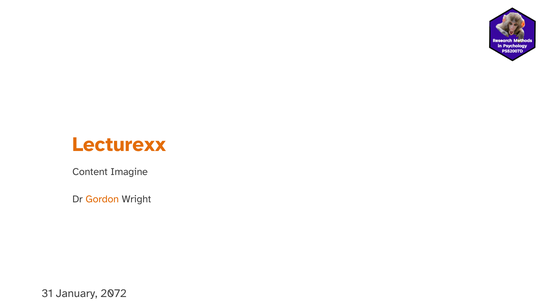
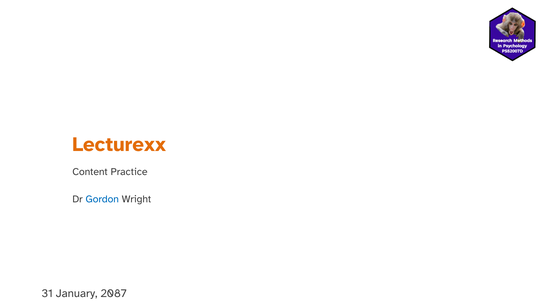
Imagine: Imagine -> Practice
Gordon colour: orange -> blue
2072: 2072 -> 2087
